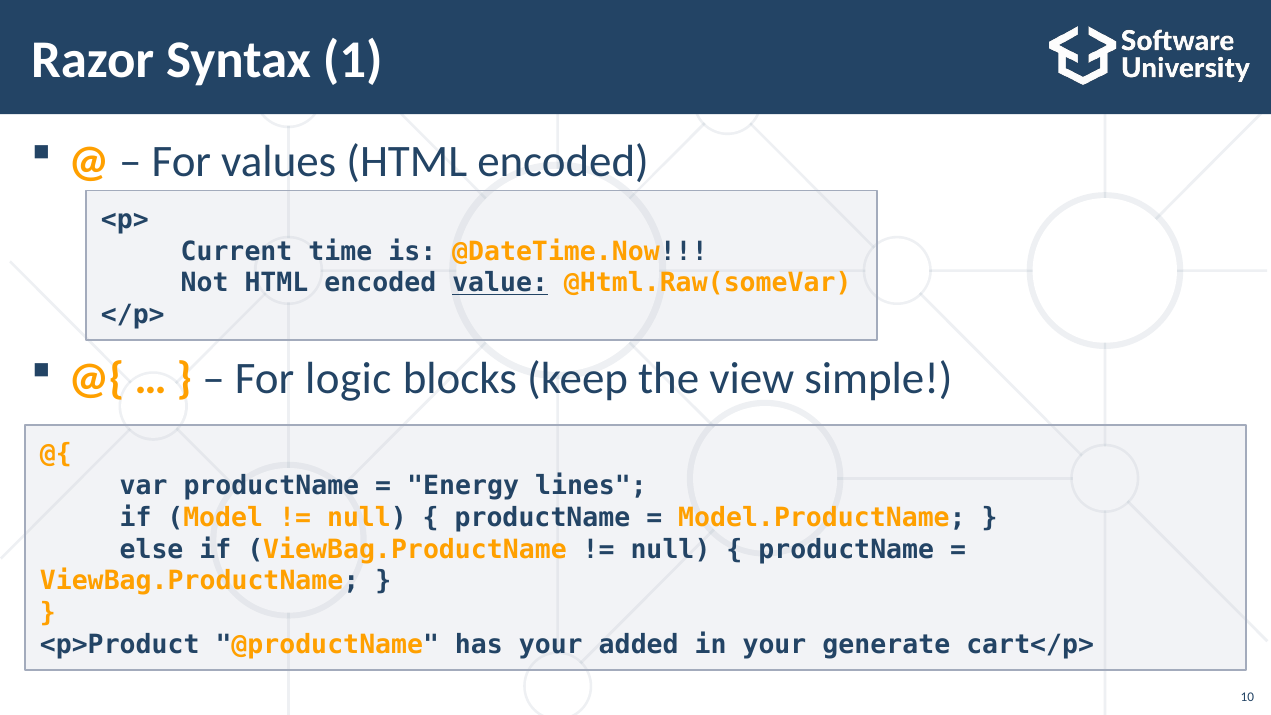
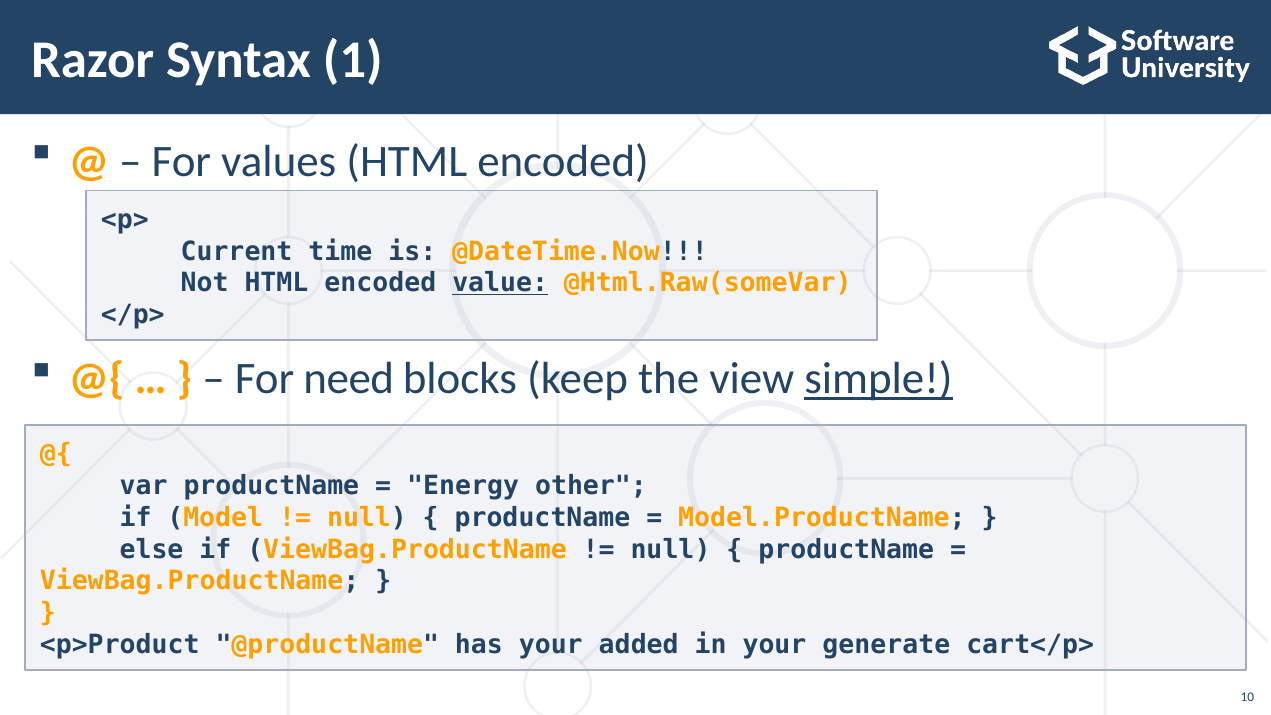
logic: logic -> need
simple underline: none -> present
lines: lines -> other
